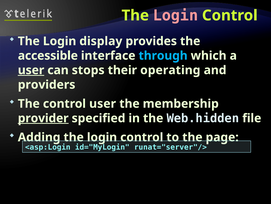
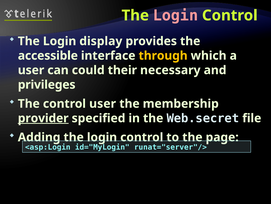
through colour: light blue -> yellow
user at (31, 70) underline: present -> none
stops: stops -> could
operating: operating -> necessary
providers: providers -> privileges
Web.hidden: Web.hidden -> Web.secret
